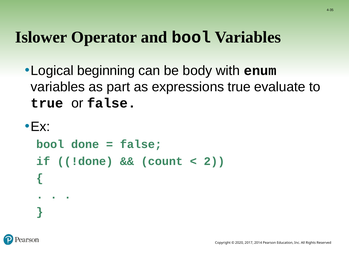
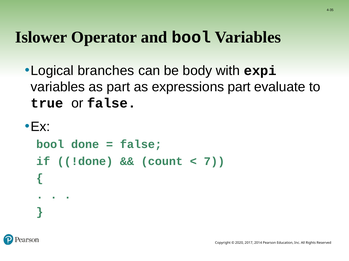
beginning: beginning -> branches
enum: enum -> expi
expressions true: true -> part
2: 2 -> 7
